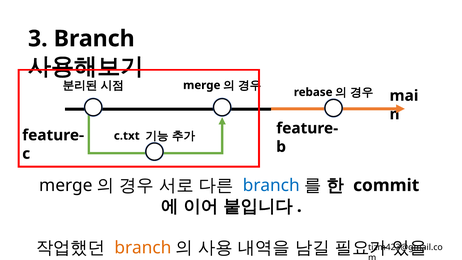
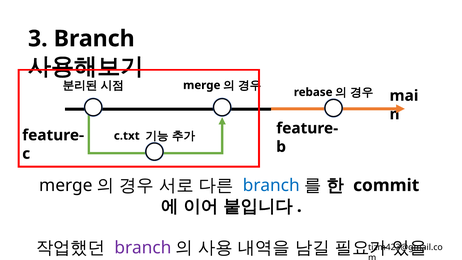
branch at (143, 248) colour: orange -> purple
